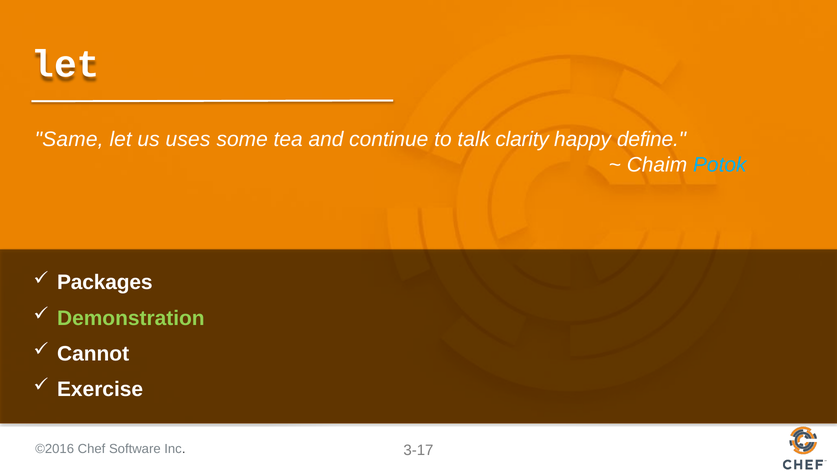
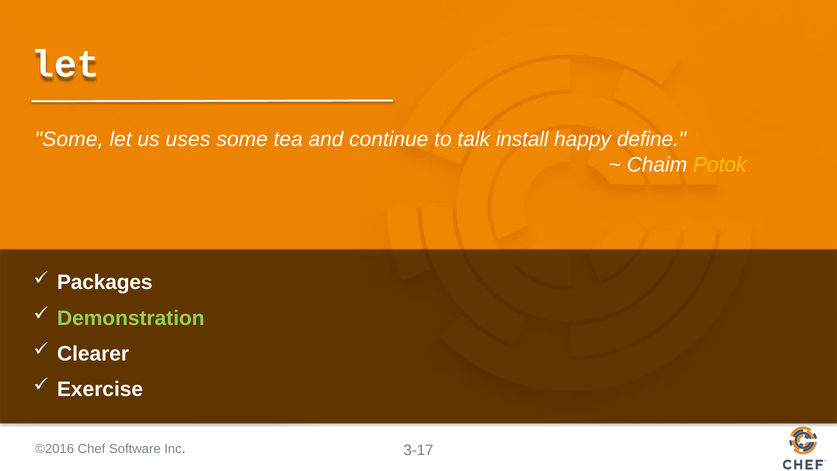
Same at (69, 140): Same -> Some
clarity: clarity -> install
Potok colour: light blue -> yellow
Cannot: Cannot -> Clearer
